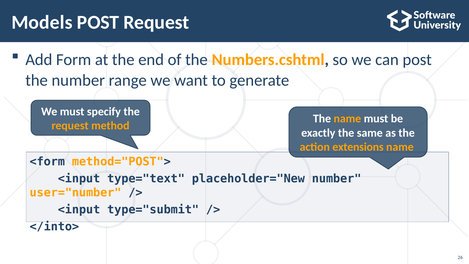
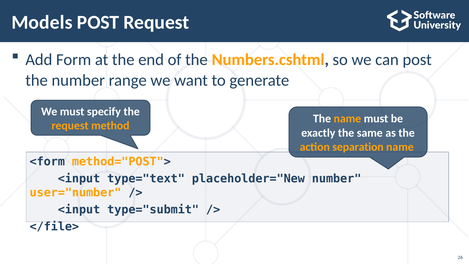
extensions: extensions -> separation
</into>: </into> -> </file>
